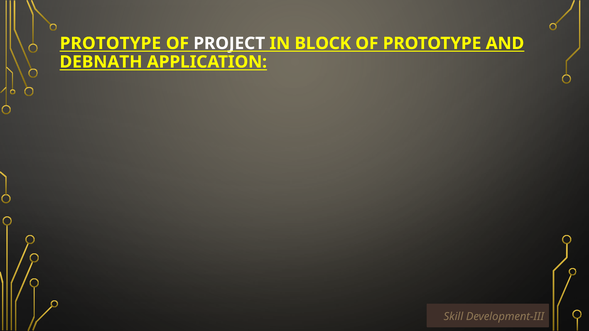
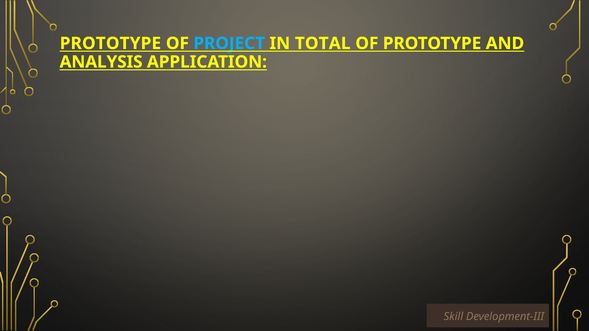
PROJECT colour: white -> light blue
BLOCK: BLOCK -> TOTAL
DEBNATH: DEBNATH -> ANALYSIS
